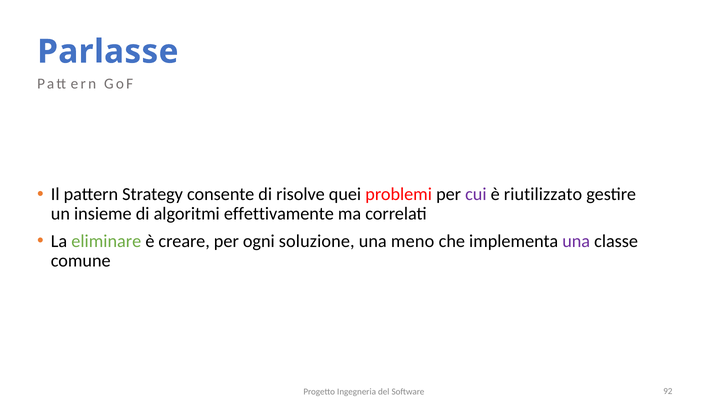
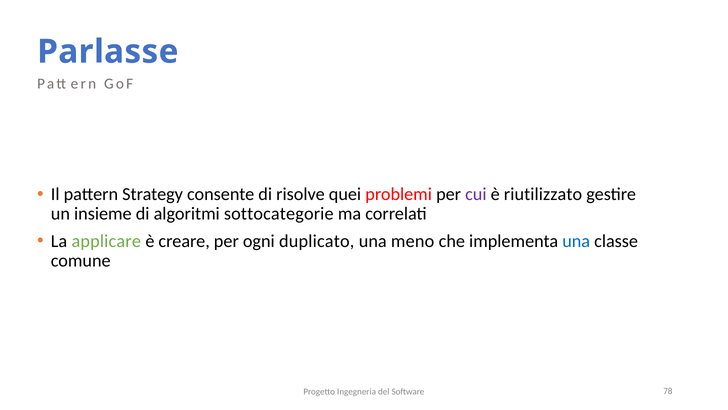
effettivamente: effettivamente -> sottocategorie
eliminare: eliminare -> applicare
soluzione: soluzione -> duplicato
una at (576, 241) colour: purple -> blue
92: 92 -> 78
